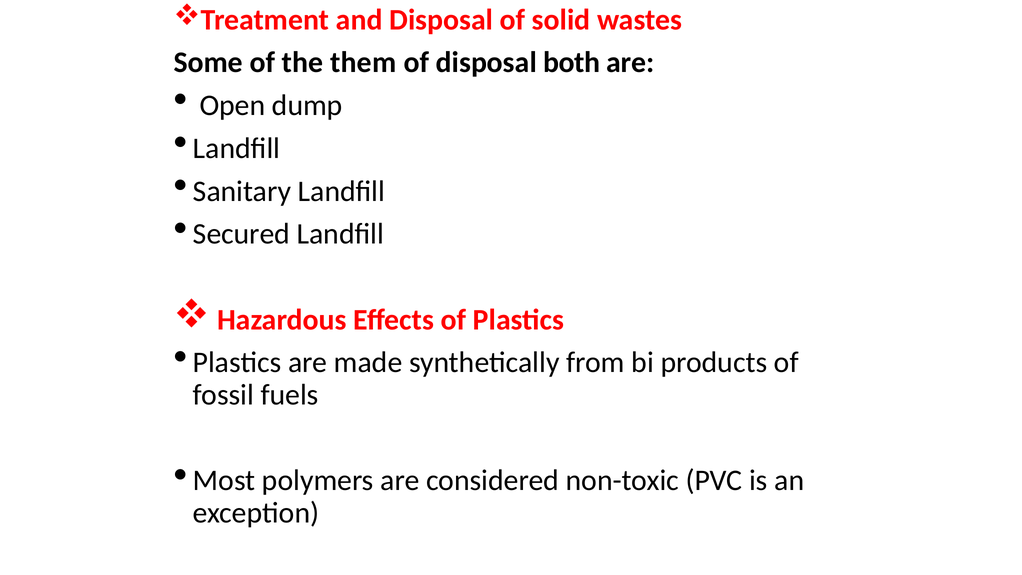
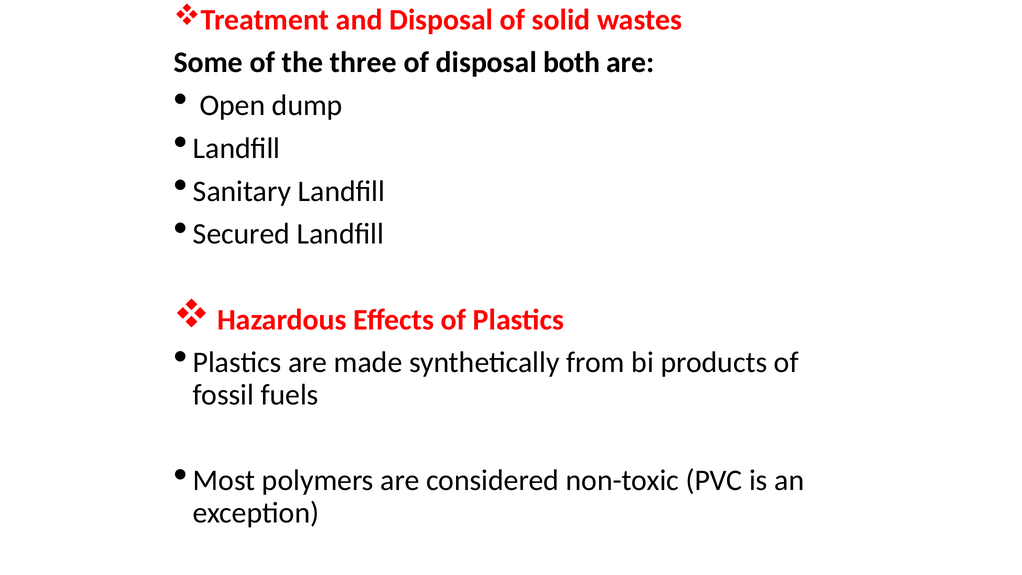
them: them -> three
